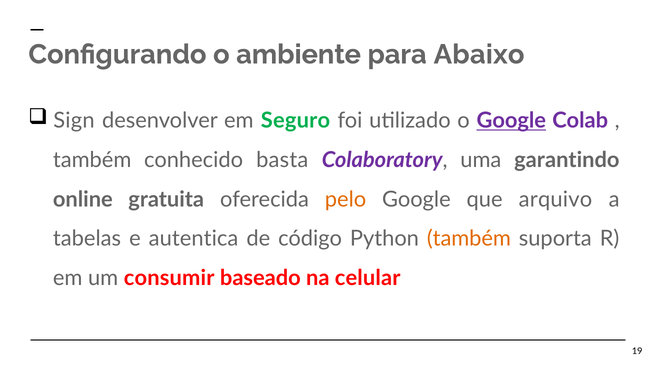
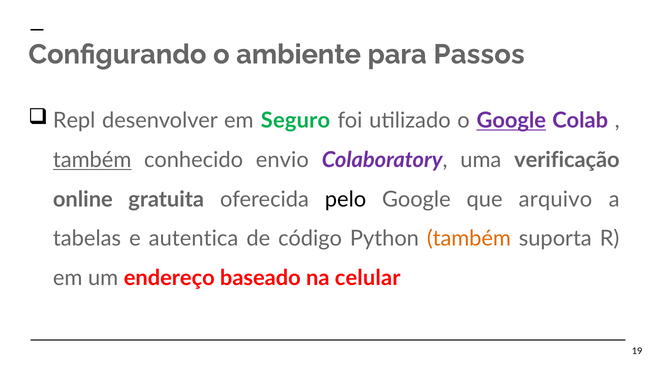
Abaixo: Abaixo -> Passos
Sign: Sign -> Repl
também at (92, 160) underline: none -> present
basta: basta -> envio
garantindo: garantindo -> verificação
pelo colour: orange -> black
consumir: consumir -> endereço
